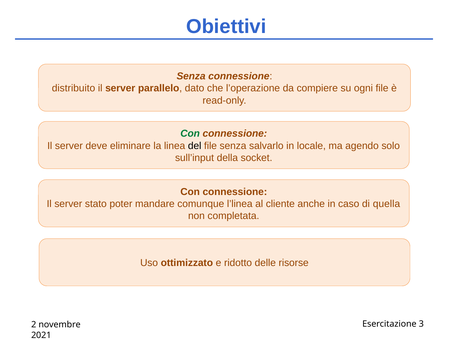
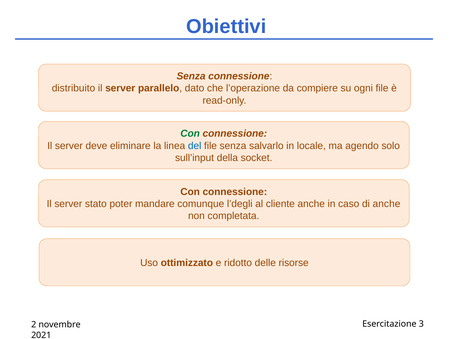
del colour: black -> blue
l’linea: l’linea -> l’degli
di quella: quella -> anche
